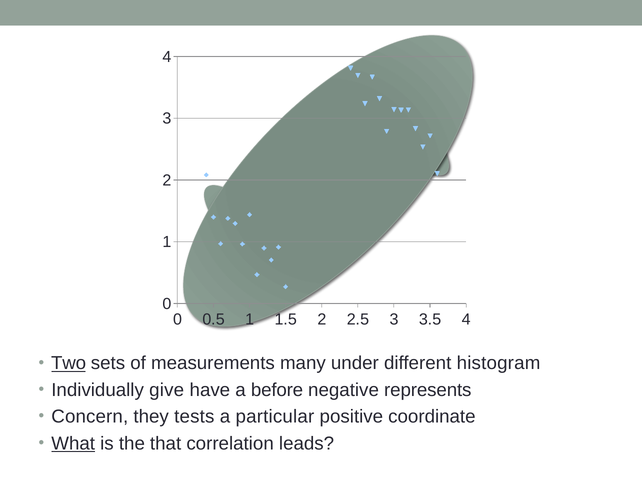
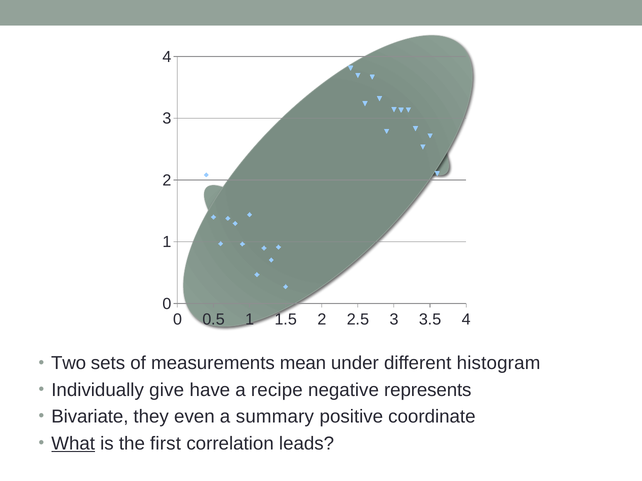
Two underline: present -> none
many: many -> mean
before: before -> recipe
Concern: Concern -> Bivariate
tests: tests -> even
particular: particular -> summary
that: that -> first
